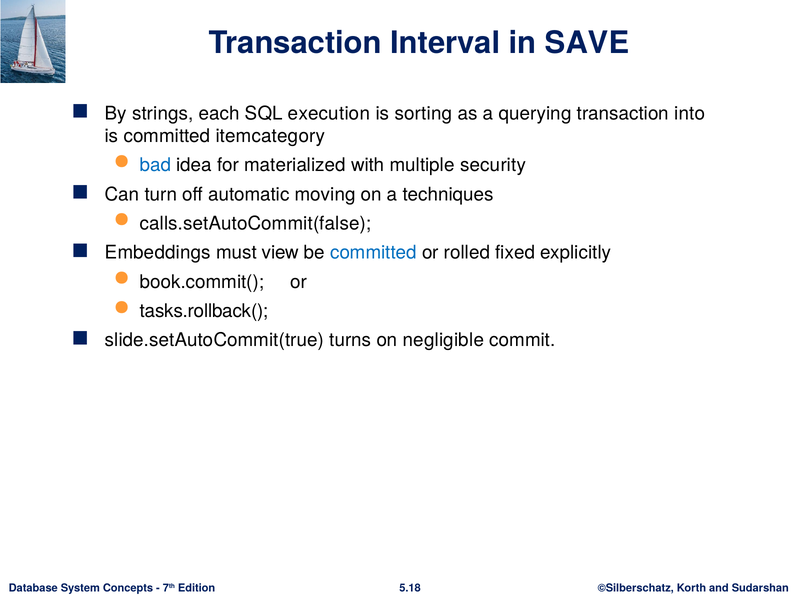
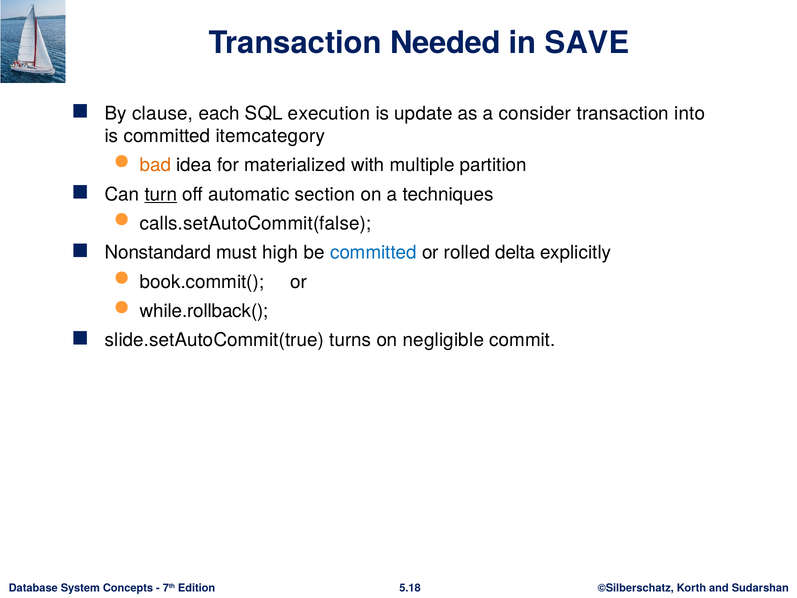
Interval: Interval -> Needed
strings: strings -> clause
sorting: sorting -> update
querying: querying -> consider
bad colour: blue -> orange
security: security -> partition
turn underline: none -> present
moving: moving -> section
Embeddings: Embeddings -> Nonstandard
view: view -> high
fixed: fixed -> delta
tasks.rollback(: tasks.rollback( -> while.rollback(
